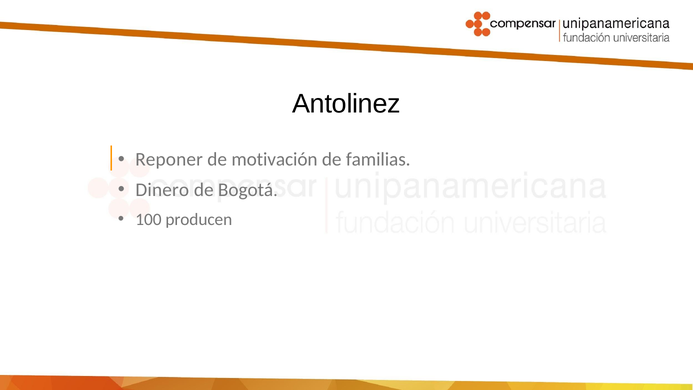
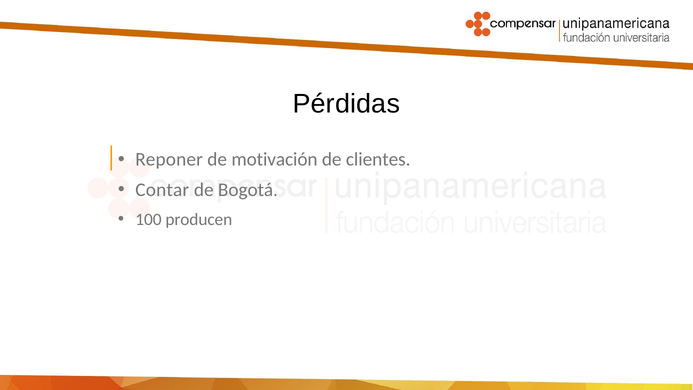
Antolinez: Antolinez -> Pérdidas
familias: familias -> clientes
Dinero: Dinero -> Contar
